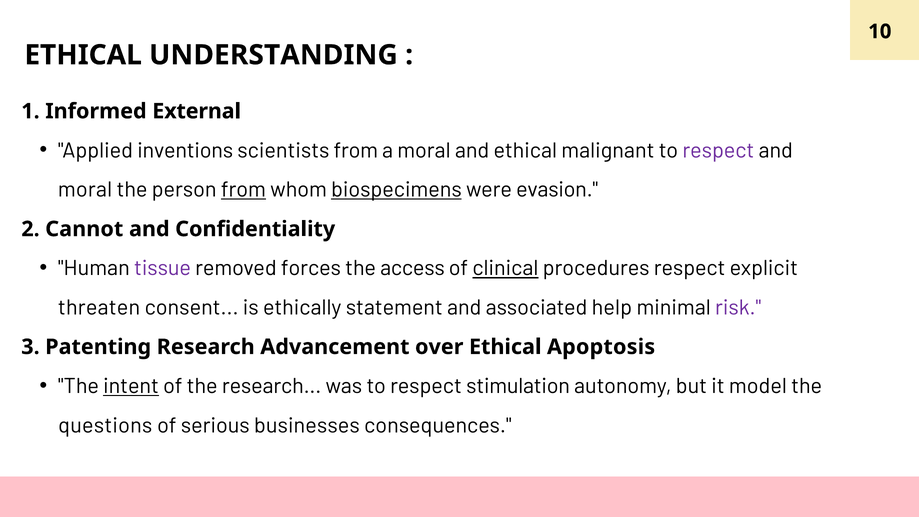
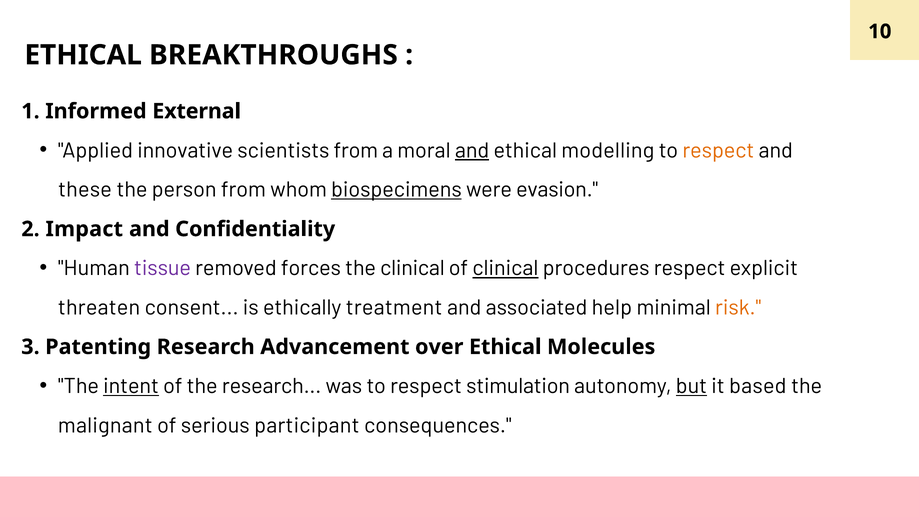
UNDERSTANDING: UNDERSTANDING -> BREAKTHROUGHS
inventions: inventions -> innovative
and at (472, 151) underline: none -> present
malignant: malignant -> modelling
respect at (718, 151) colour: purple -> orange
moral at (85, 190): moral -> these
from at (243, 190) underline: present -> none
Cannot: Cannot -> Impact
the access: access -> clinical
statement: statement -> treatment
risk colour: purple -> orange
Apoptosis: Apoptosis -> Molecules
but underline: none -> present
model: model -> based
questions: questions -> malignant
businesses: businesses -> participant
